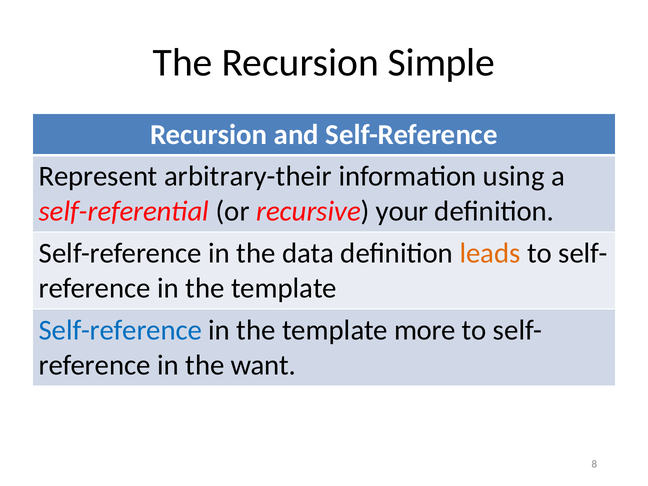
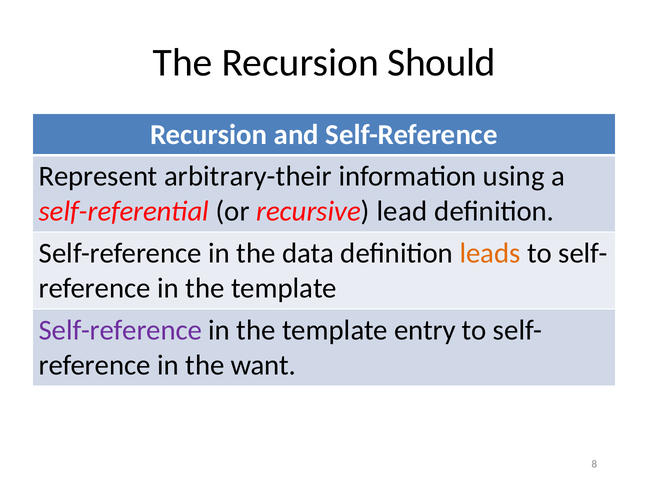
Simple: Simple -> Should
your: your -> lead
Self-reference at (120, 330) colour: blue -> purple
more: more -> entry
